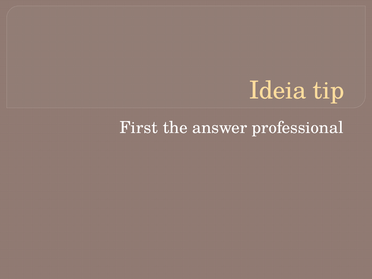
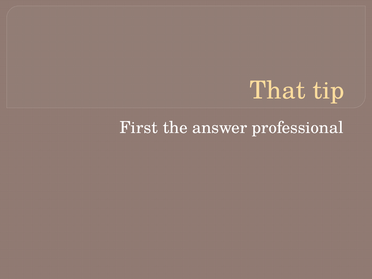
Ideia: Ideia -> That
